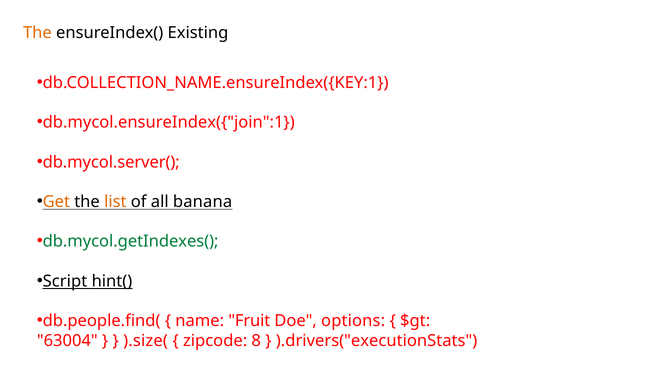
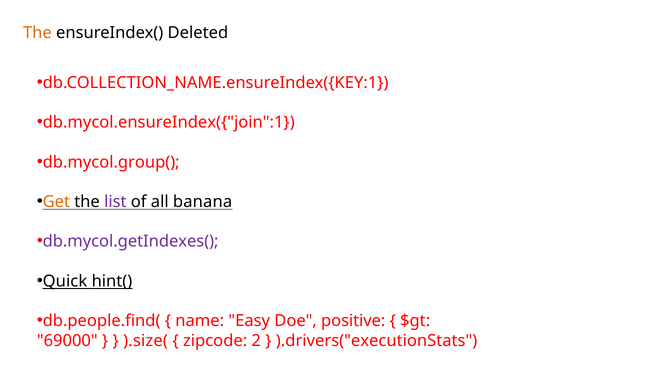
Existing: Existing -> Deleted
db.mycol.server(: db.mycol.server( -> db.mycol.group(
list colour: orange -> purple
db.mycol.getIndexes( colour: green -> purple
Script: Script -> Quick
Fruit: Fruit -> Easy
options: options -> positive
63004: 63004 -> 69000
8: 8 -> 2
